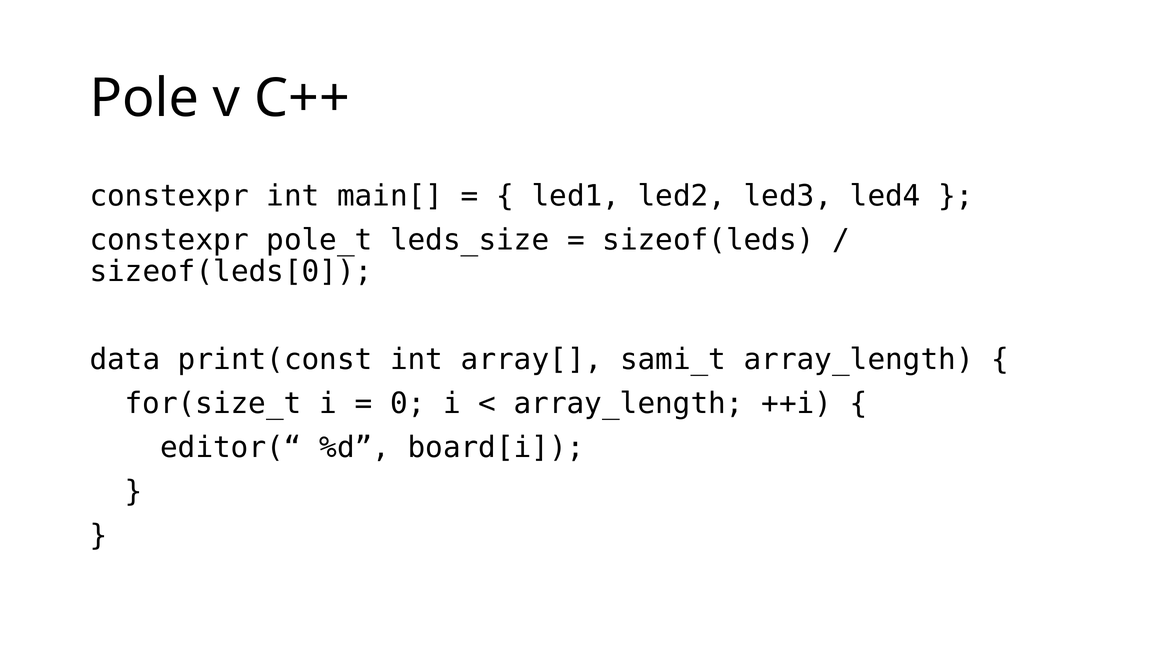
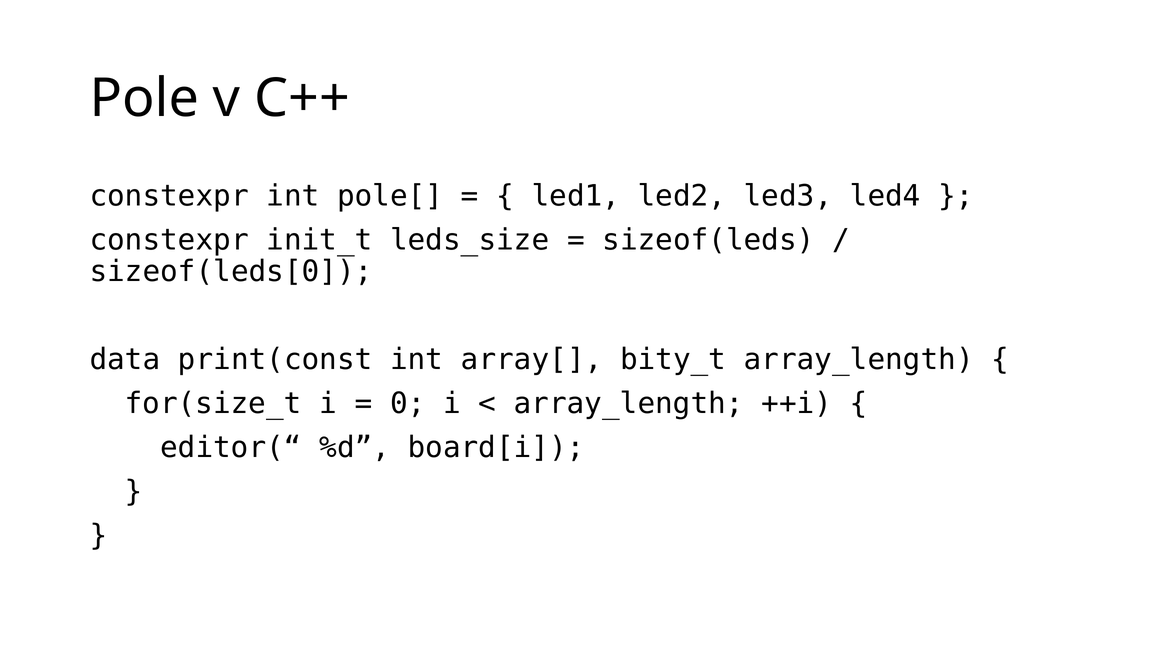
main[: main[ -> pole[
pole_t: pole_t -> init_t
sami_t: sami_t -> bity_t
